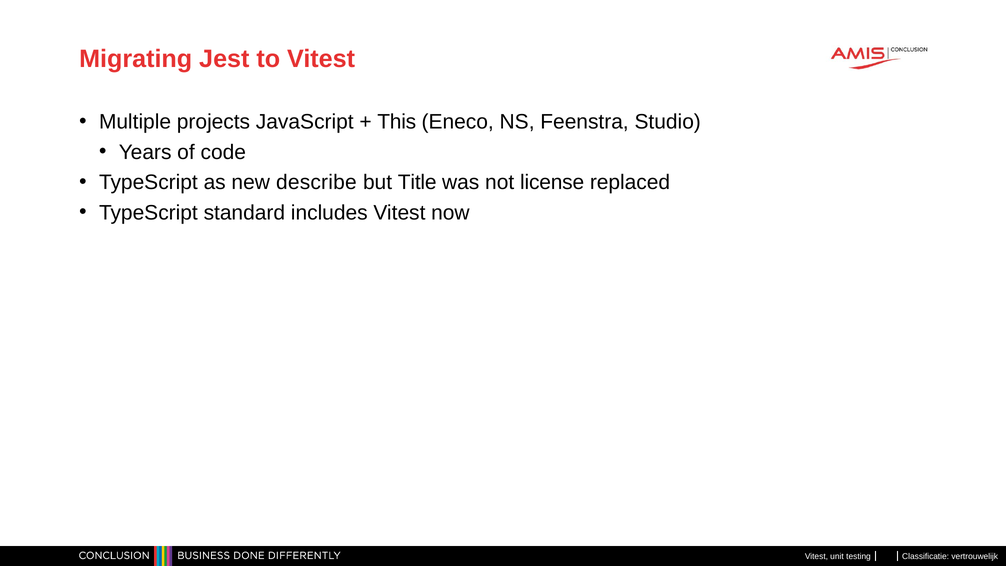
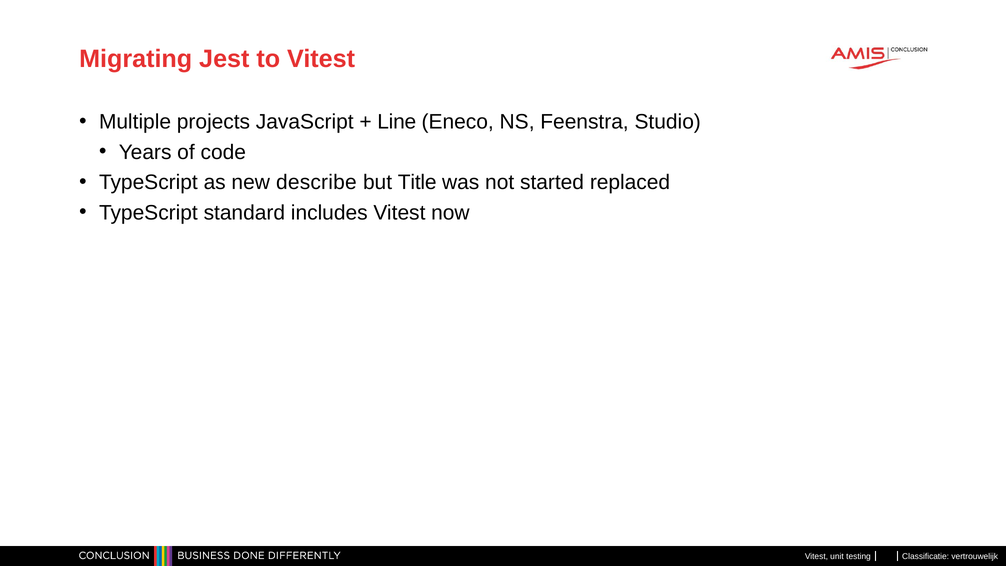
This: This -> Line
license: license -> started
